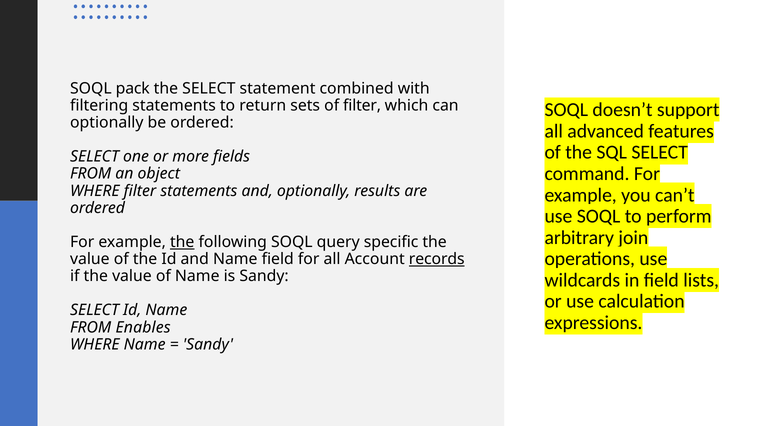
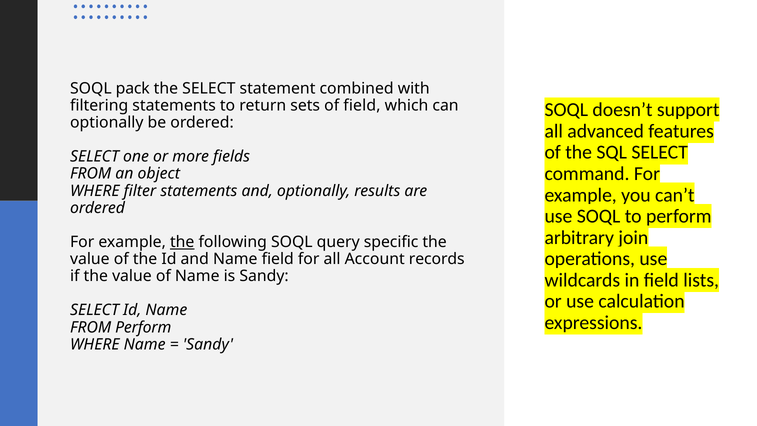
of filter: filter -> field
records underline: present -> none
FROM Enables: Enables -> Perform
